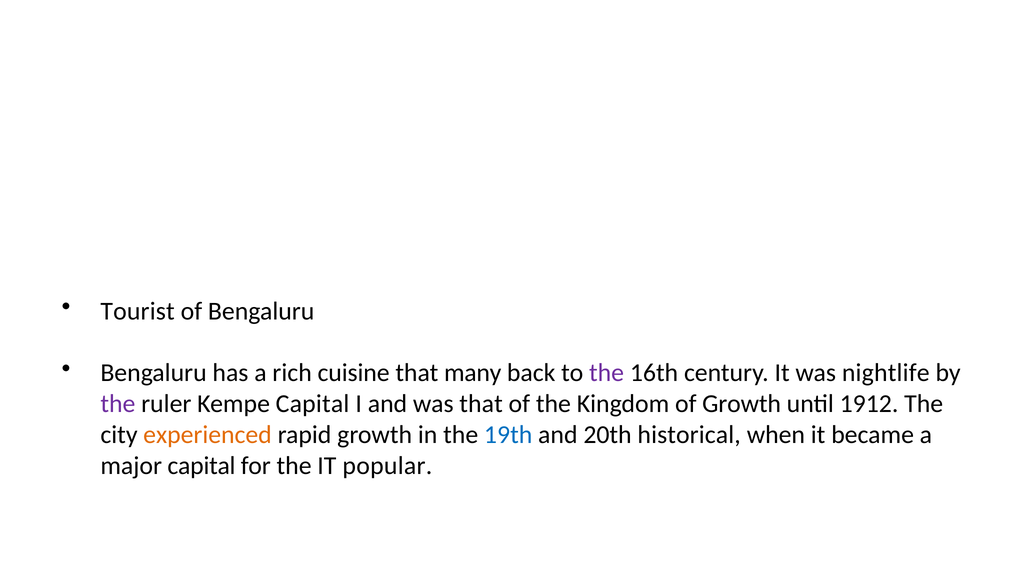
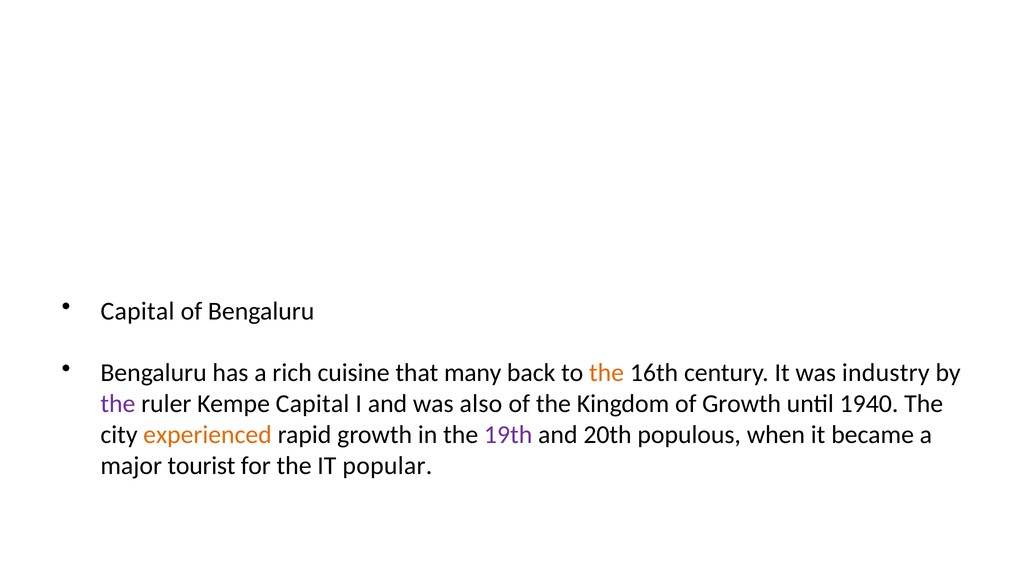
Tourist at (138, 311): Tourist -> Capital
the at (607, 373) colour: purple -> orange
nightlife: nightlife -> industry
was that: that -> also
1912: 1912 -> 1940
19th colour: blue -> purple
historical: historical -> populous
major capital: capital -> tourist
